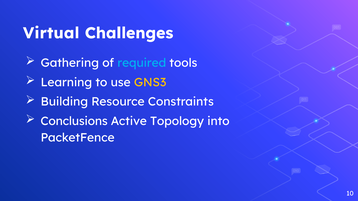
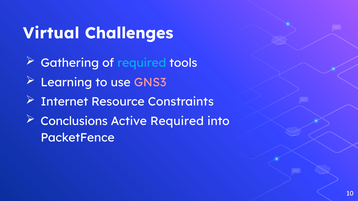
GNS3 colour: yellow -> pink
Building: Building -> Internet
Active Topology: Topology -> Required
